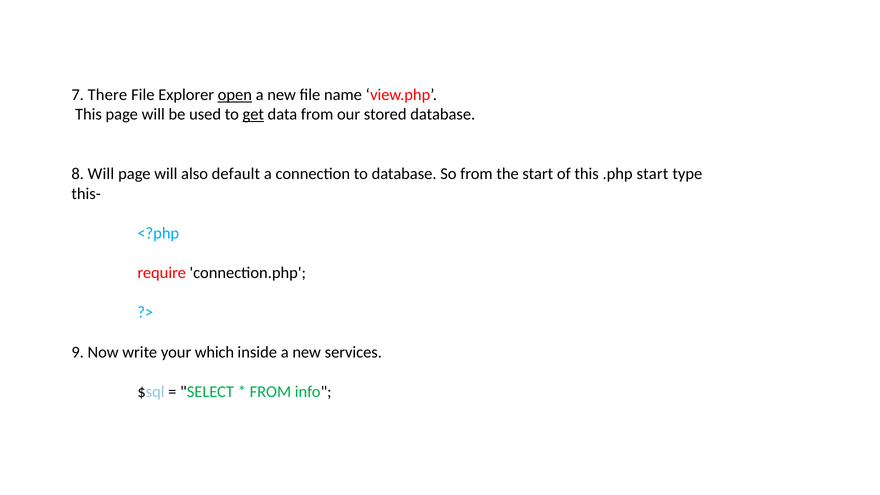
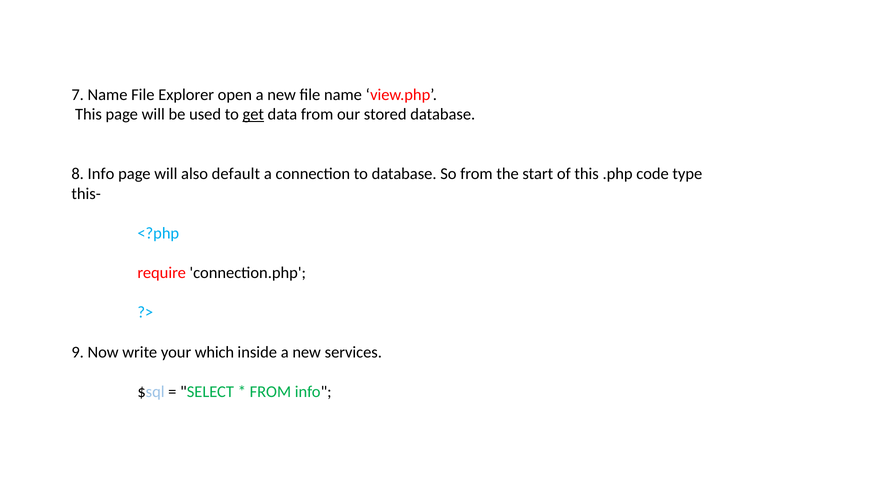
7 There: There -> Name
open underline: present -> none
8 Will: Will -> Info
.php start: start -> code
